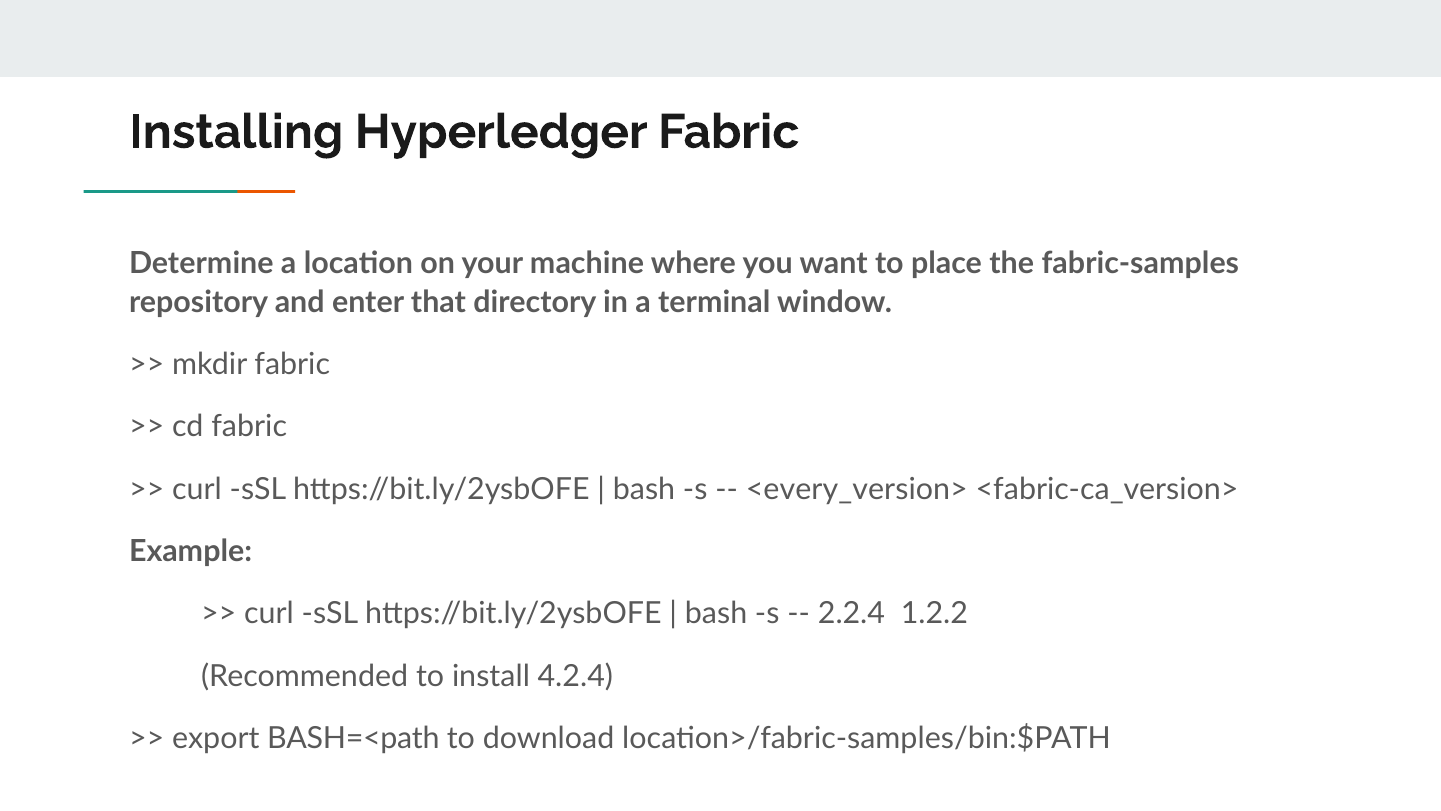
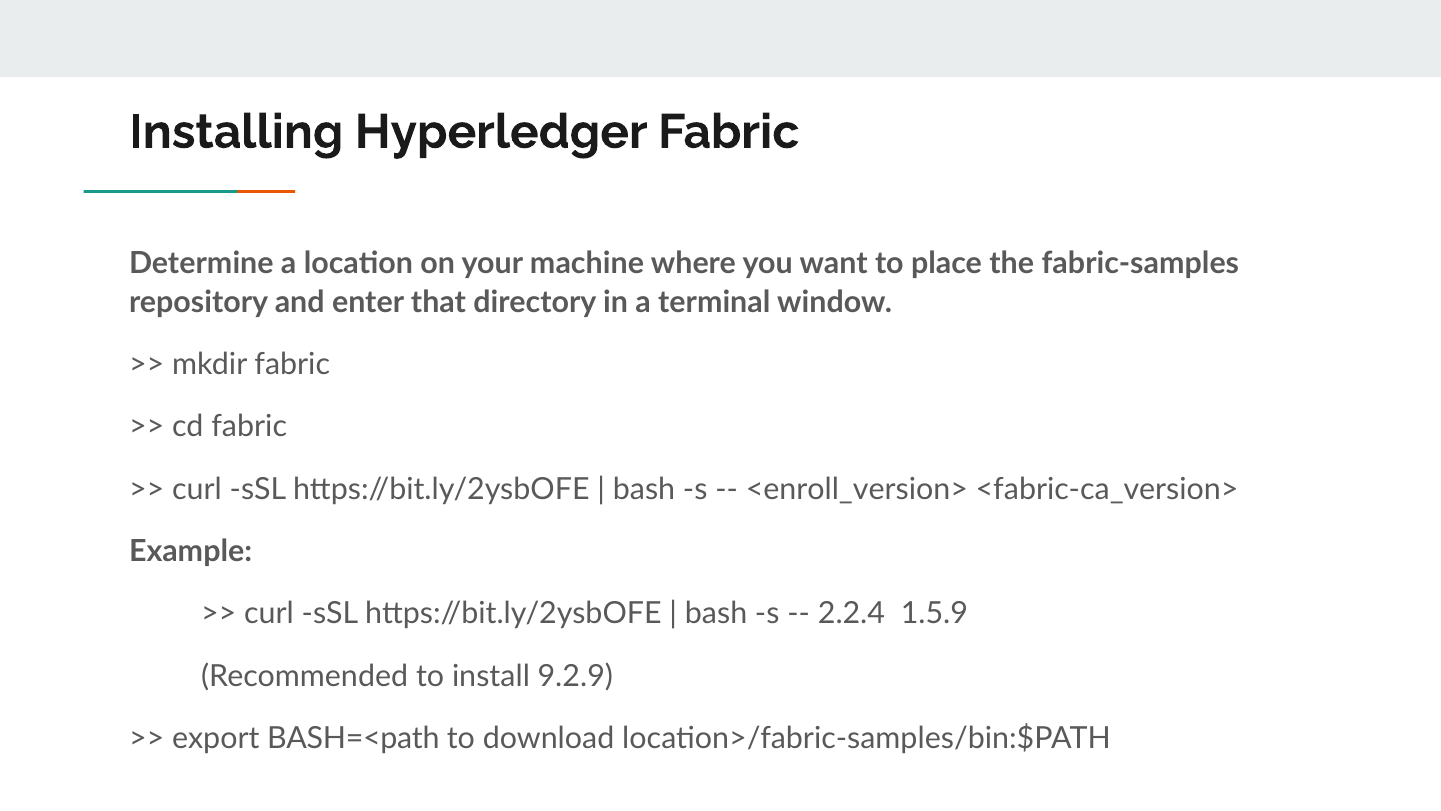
<every_version>: <every_version> -> <enroll_version>
1.2.2: 1.2.2 -> 1.5.9
4.2.4: 4.2.4 -> 9.2.9
